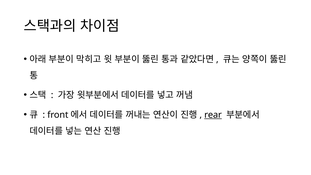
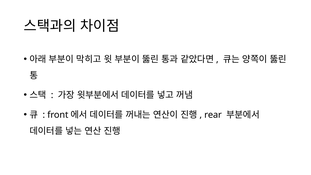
rear underline: present -> none
